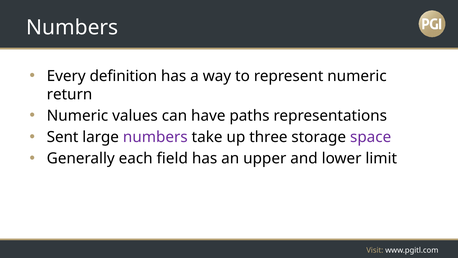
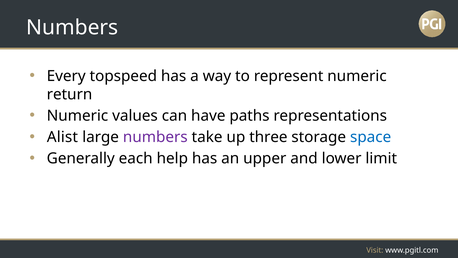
definition: definition -> topspeed
Sent: Sent -> Alist
space colour: purple -> blue
field: field -> help
